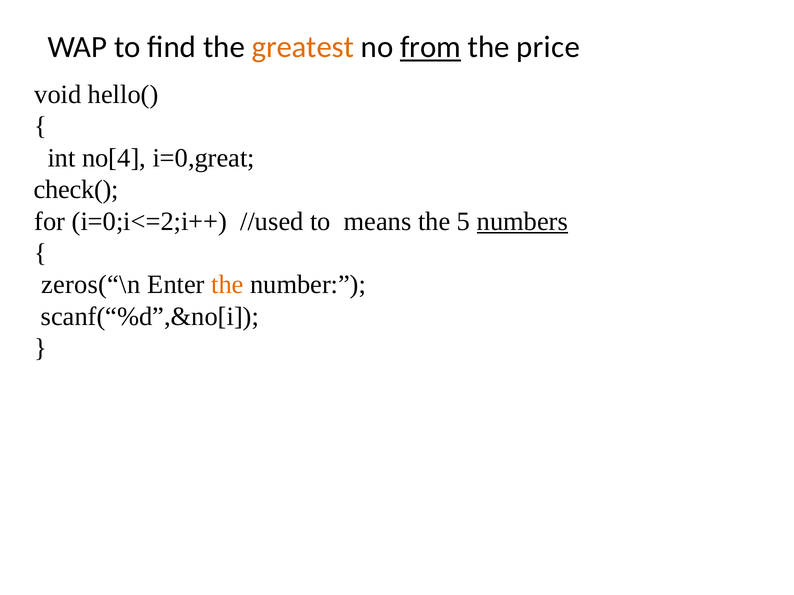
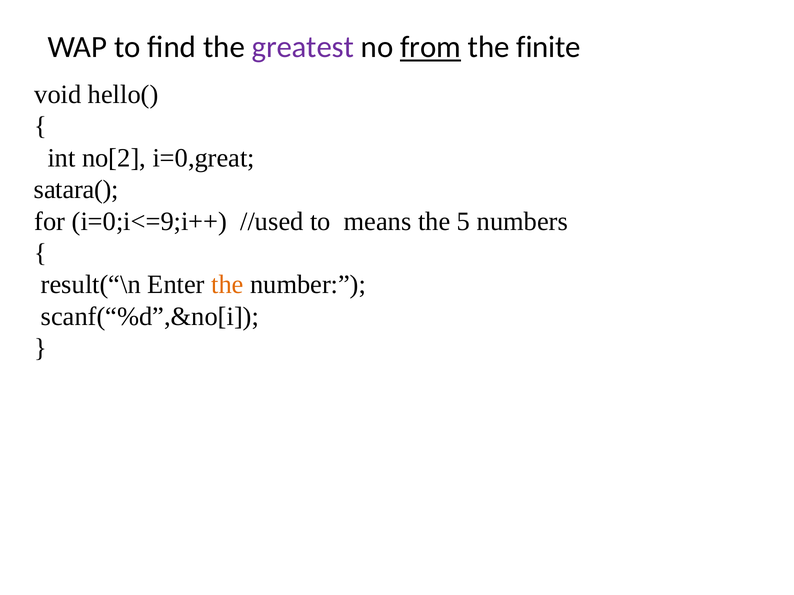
greatest colour: orange -> purple
price: price -> finite
no[4: no[4 -> no[2
check(: check( -> satara(
i=0;i<=2;i++: i=0;i<=2;i++ -> i=0;i<=9;i++
numbers underline: present -> none
zeros(“\n: zeros(“\n -> result(“\n
